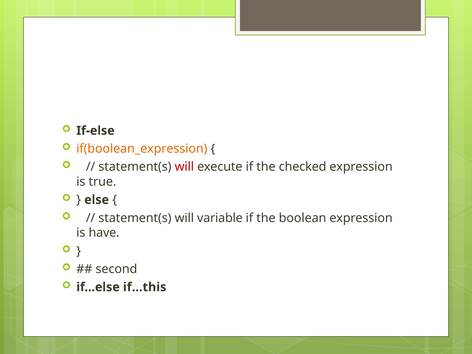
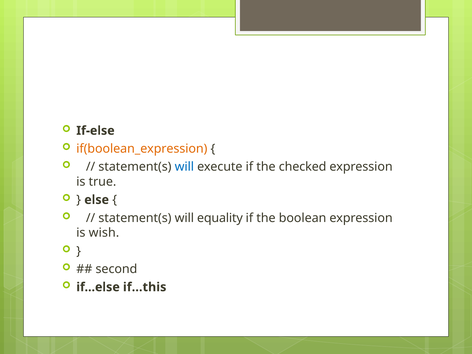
will at (184, 167) colour: red -> blue
variable: variable -> equality
have: have -> wish
